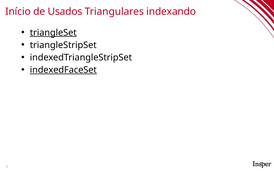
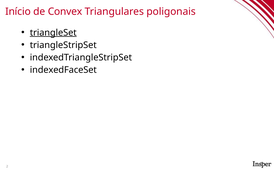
Usados: Usados -> Convex
indexando: indexando -> poligonais
indexedFaceSet underline: present -> none
